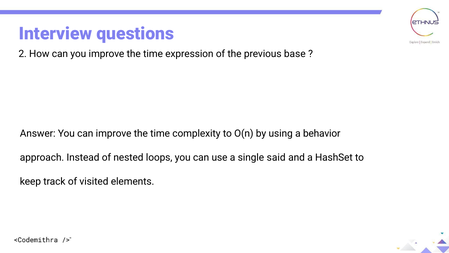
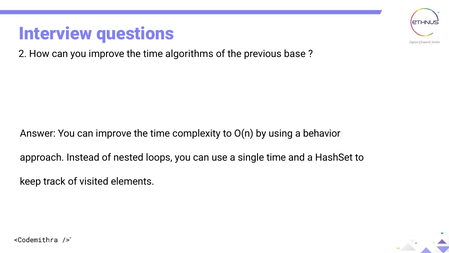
expression: expression -> algorithms
single said: said -> time
